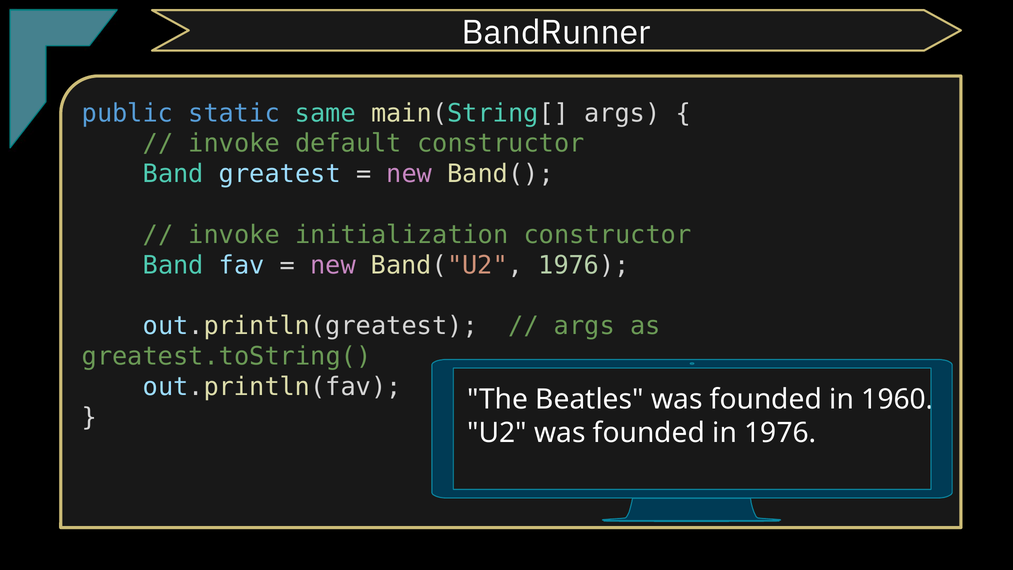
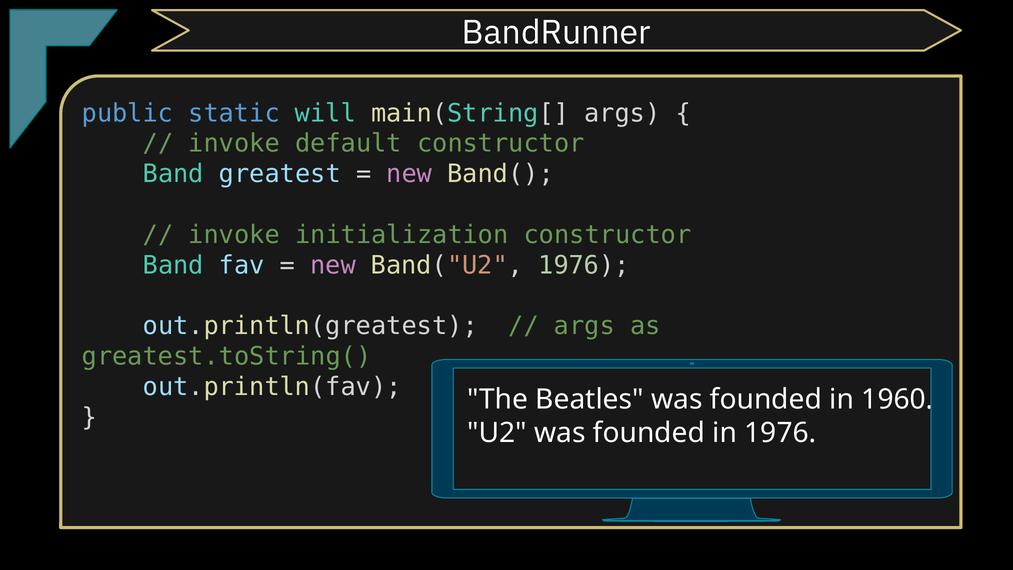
same: same -> will
